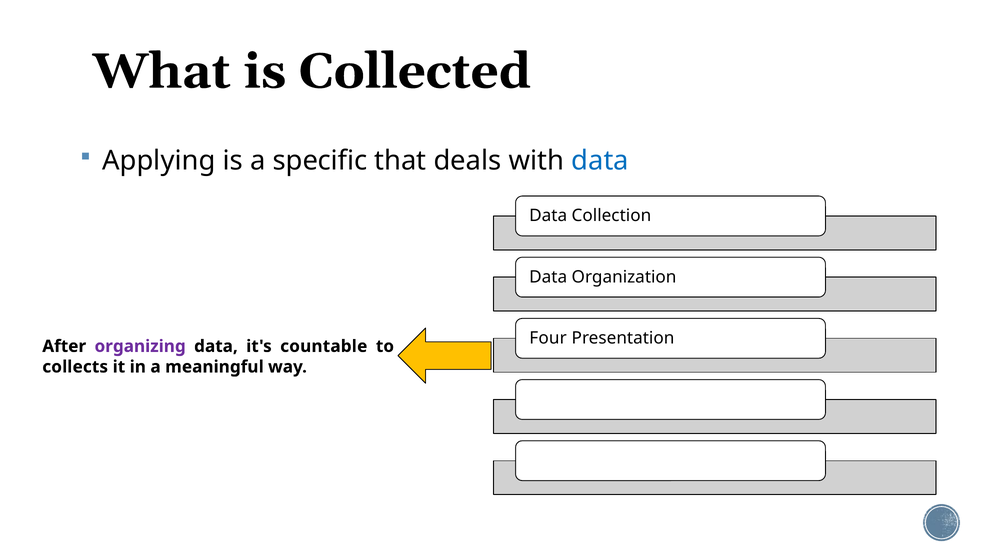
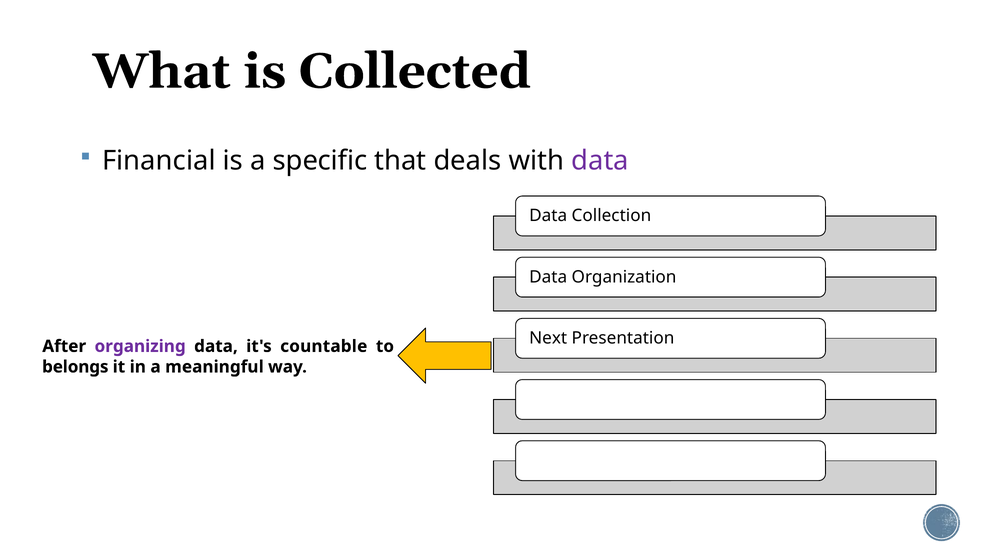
Applying: Applying -> Financial
data at (600, 161) colour: blue -> purple
Four: Four -> Next
collects: collects -> belongs
